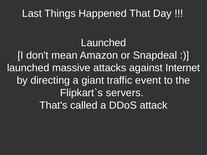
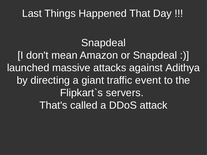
Launched at (104, 43): Launched -> Snapdeal
Internet: Internet -> Adithya
